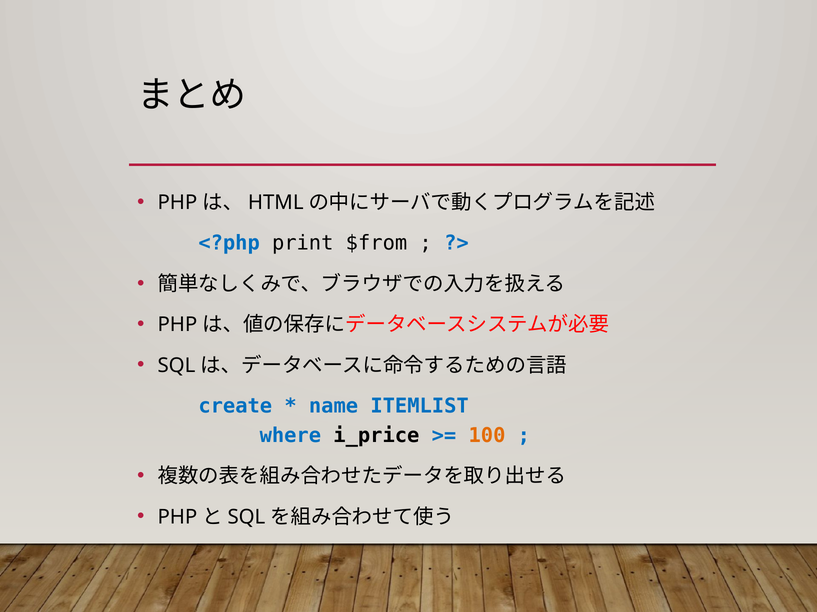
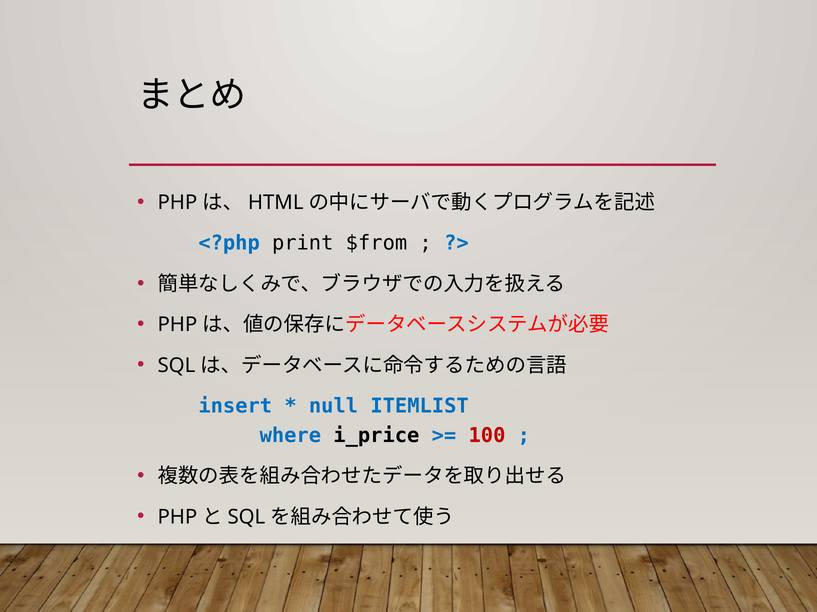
create: create -> insert
name: name -> null
100 colour: orange -> red
